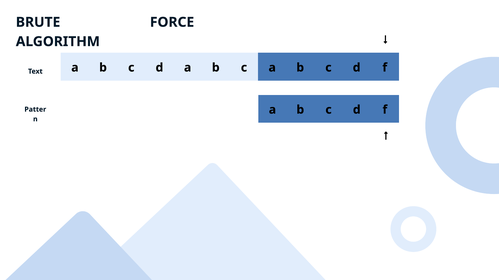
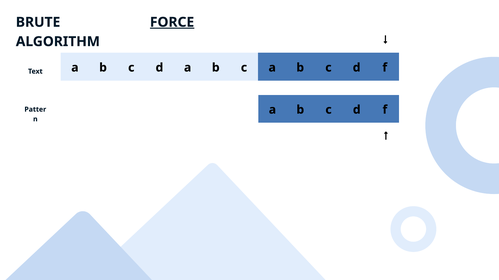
FORCE underline: none -> present
